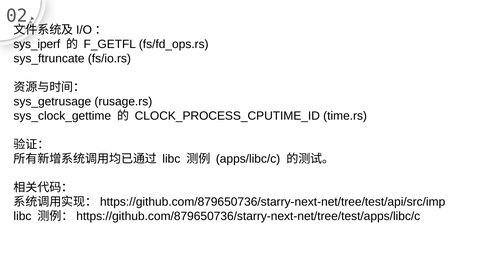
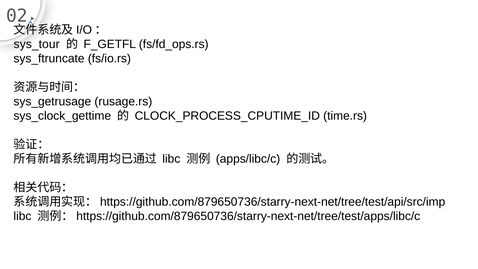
sys_iperf: sys_iperf -> sys_tour
